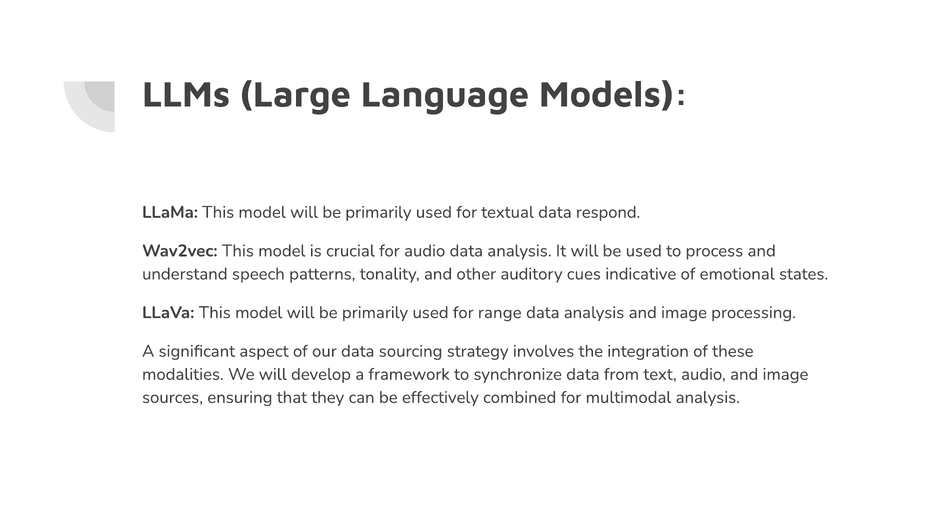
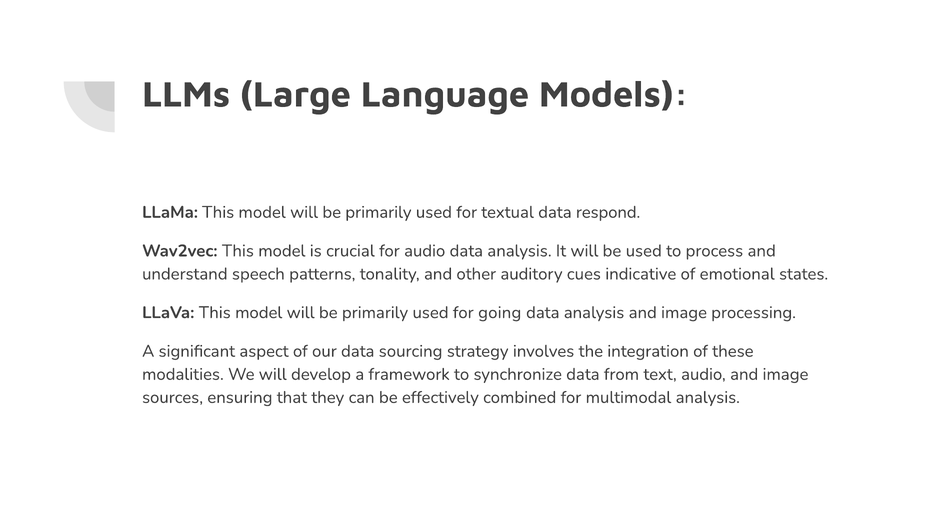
range: range -> going
